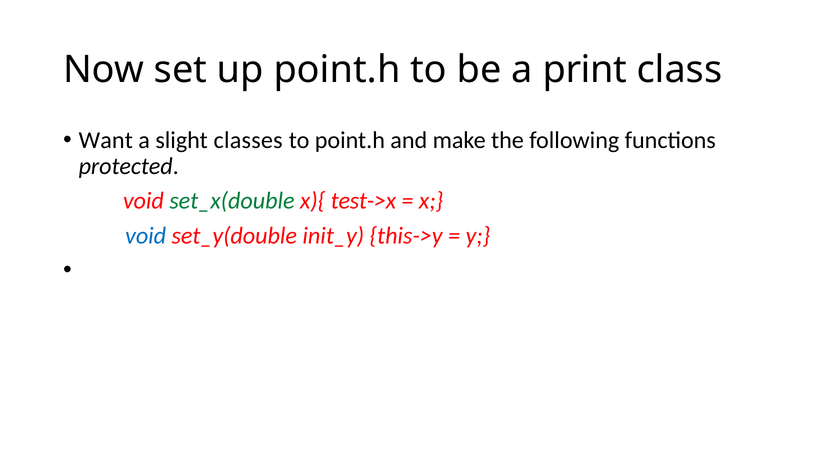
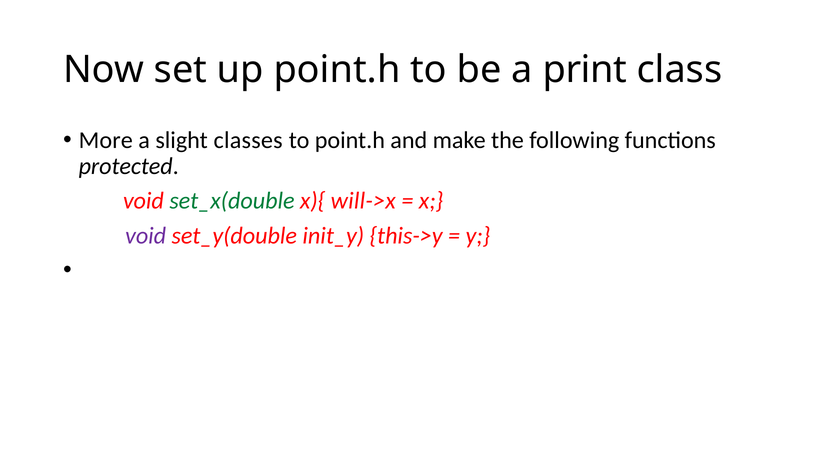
Want: Want -> More
test->x: test->x -> will->x
void at (146, 236) colour: blue -> purple
